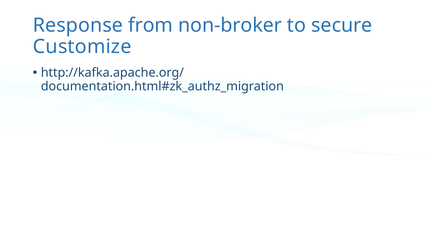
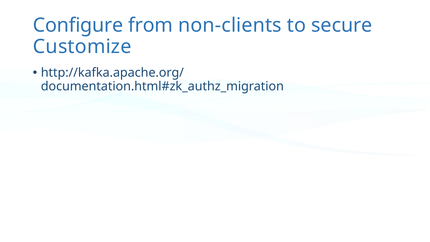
Response: Response -> Configure
non-broker: non-broker -> non-clients
